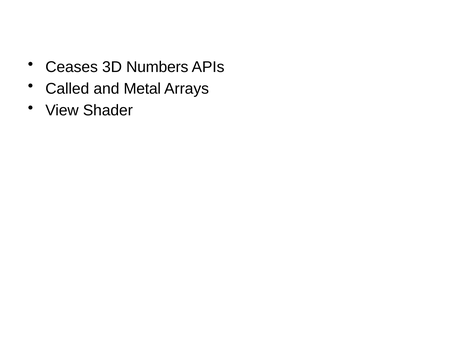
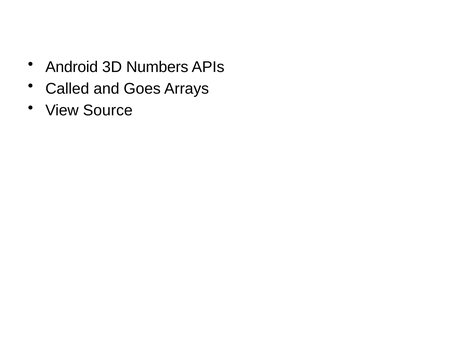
Ceases: Ceases -> Android
Metal: Metal -> Goes
Shader: Shader -> Source
